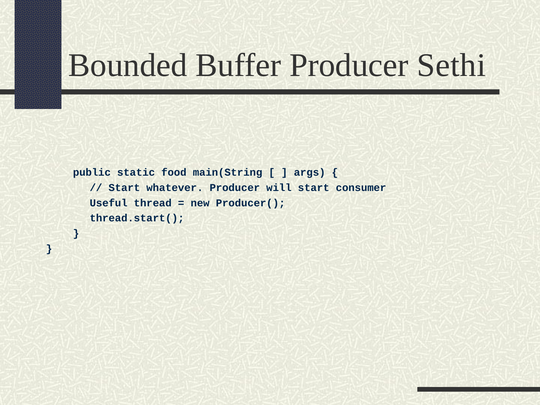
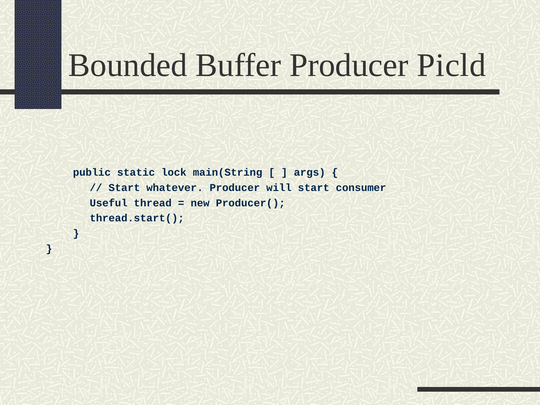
Sethi: Sethi -> Picld
food: food -> lock
